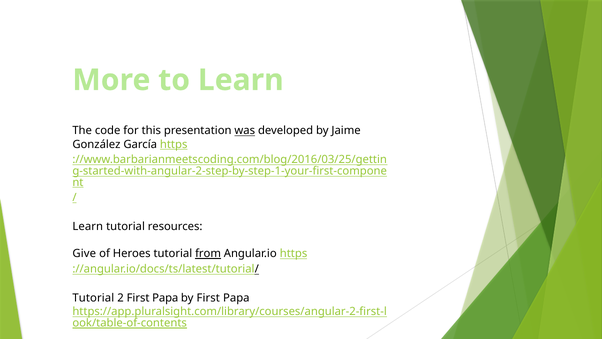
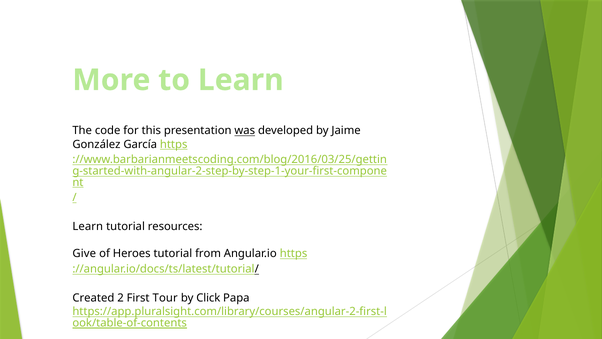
from underline: present -> none
Tutorial at (93, 298): Tutorial -> Created
2 First Papa: Papa -> Tour
by First: First -> Click
